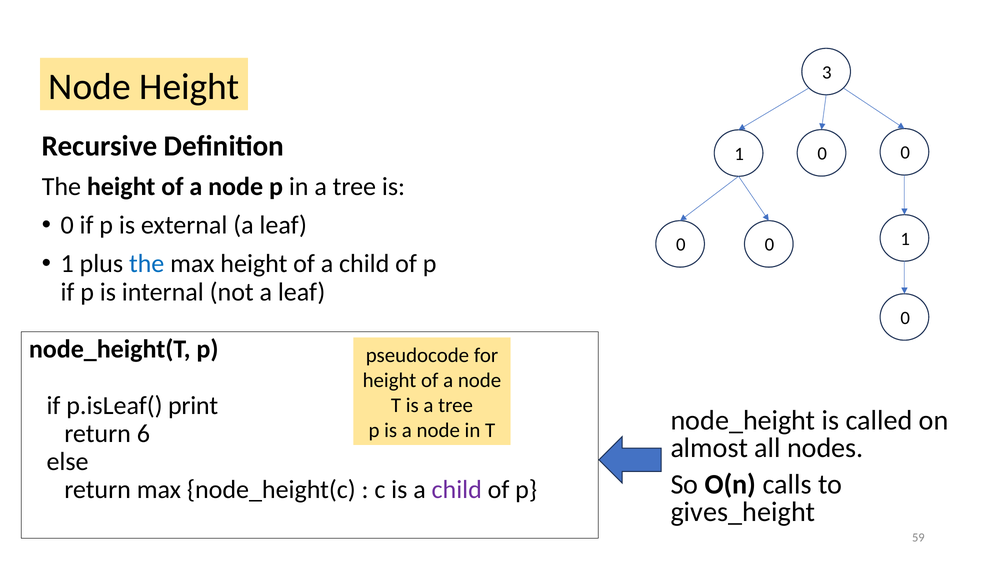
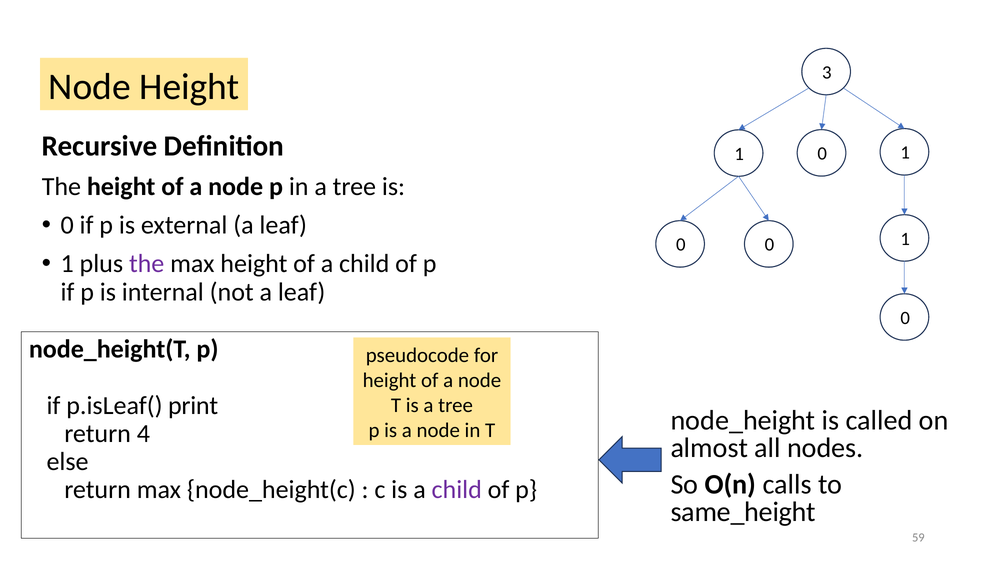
0 at (905, 153): 0 -> 1
the at (147, 264) colour: blue -> purple
6: 6 -> 4
gives_height: gives_height -> same_height
